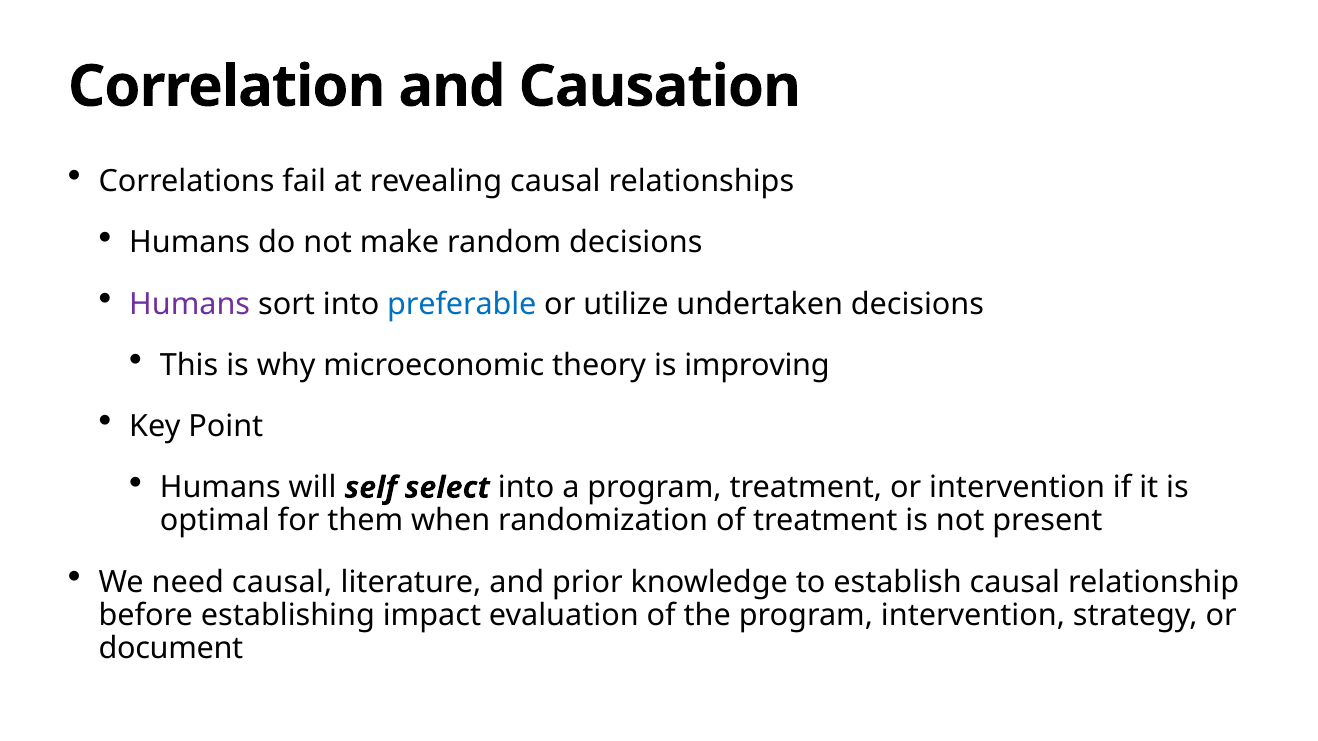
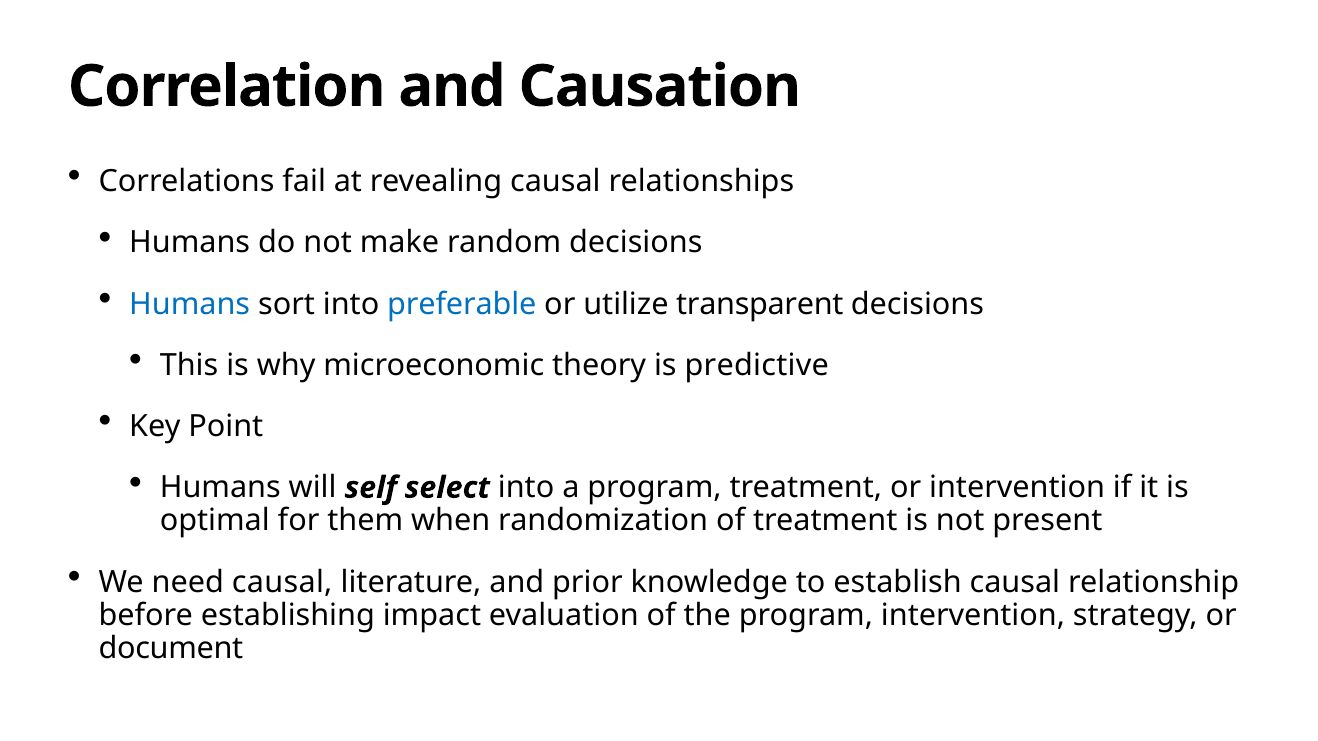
Humans at (190, 304) colour: purple -> blue
undertaken: undertaken -> transparent
improving: improving -> predictive
